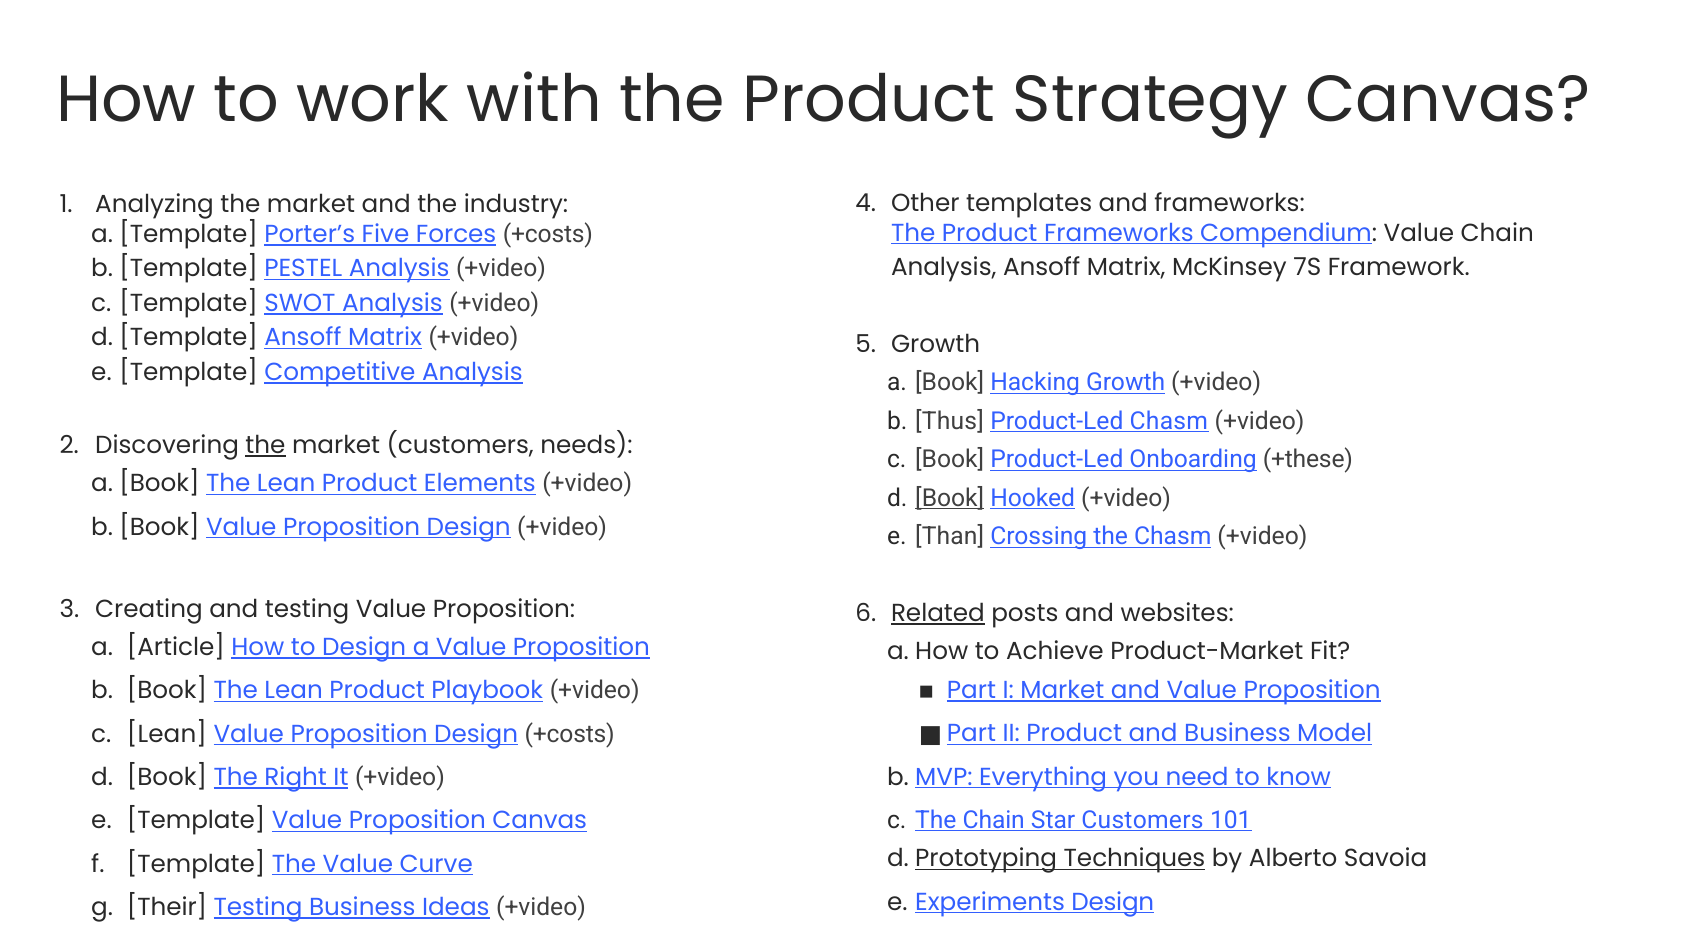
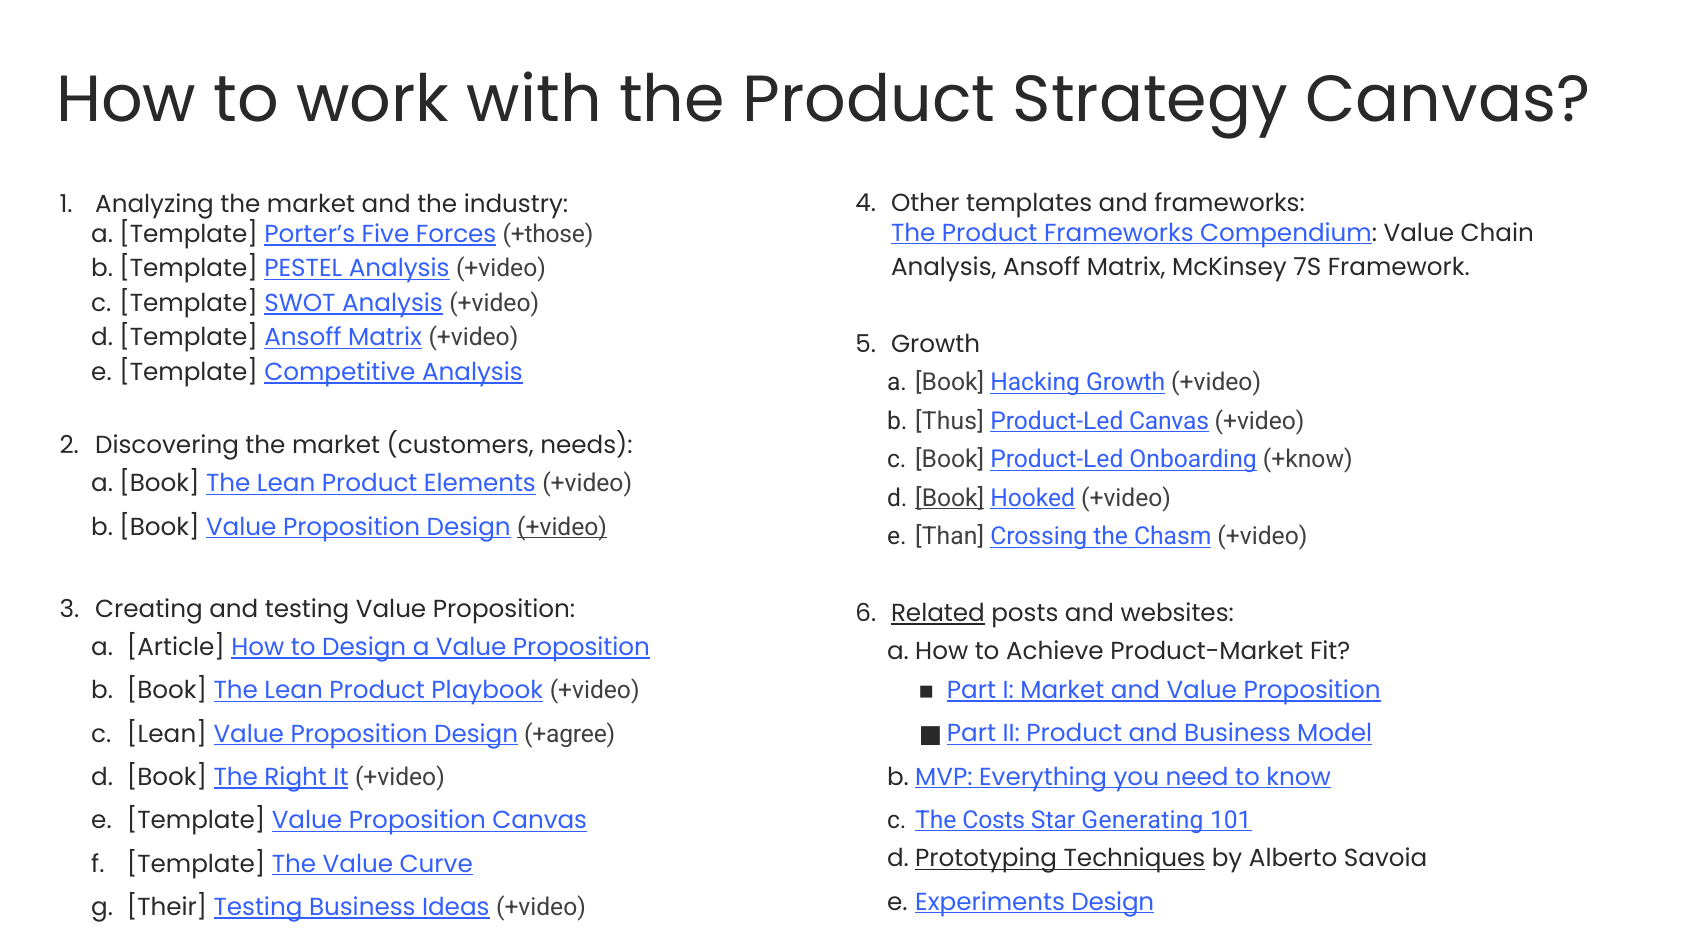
Forces +costs: +costs -> +those
Product-Led Chasm: Chasm -> Canvas
the at (266, 446) underline: present -> none
+these: +these -> +know
+video at (562, 527) underline: none -> present
Design +costs: +costs -> +agree
The Chain: Chain -> Costs
Star Customers: Customers -> Generating
